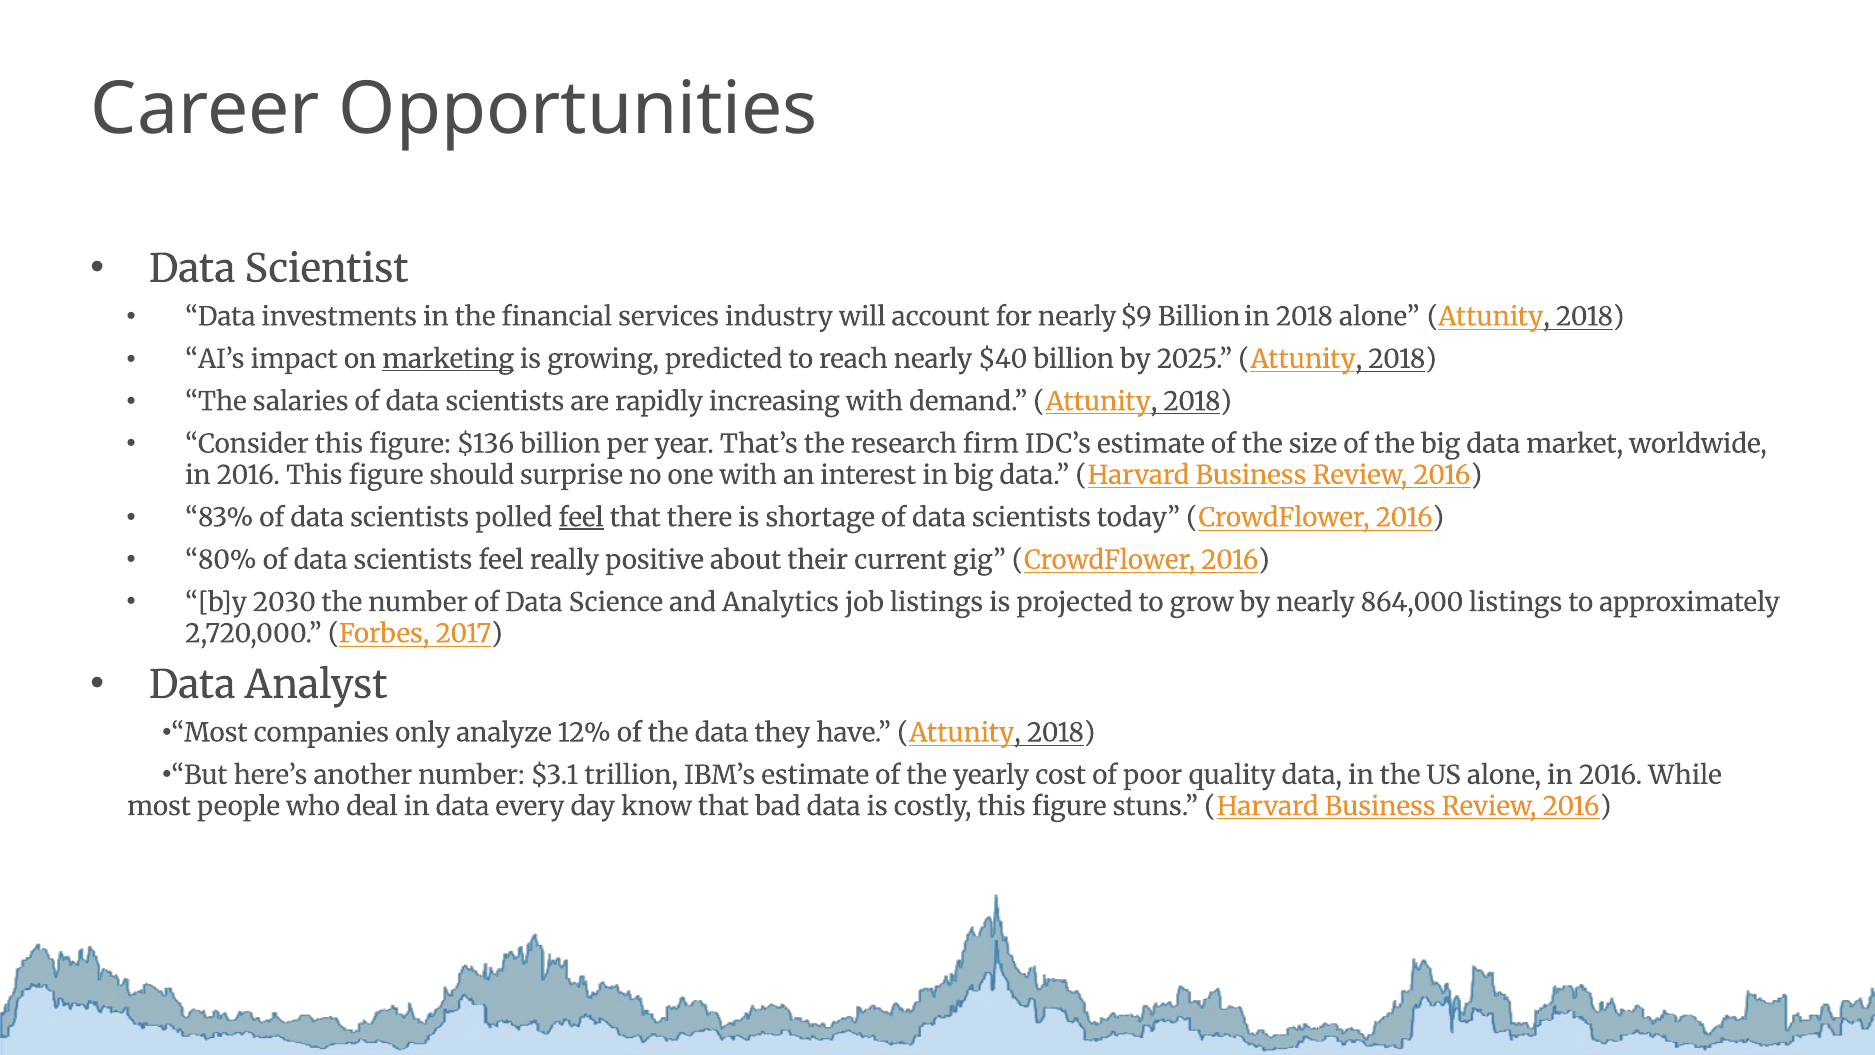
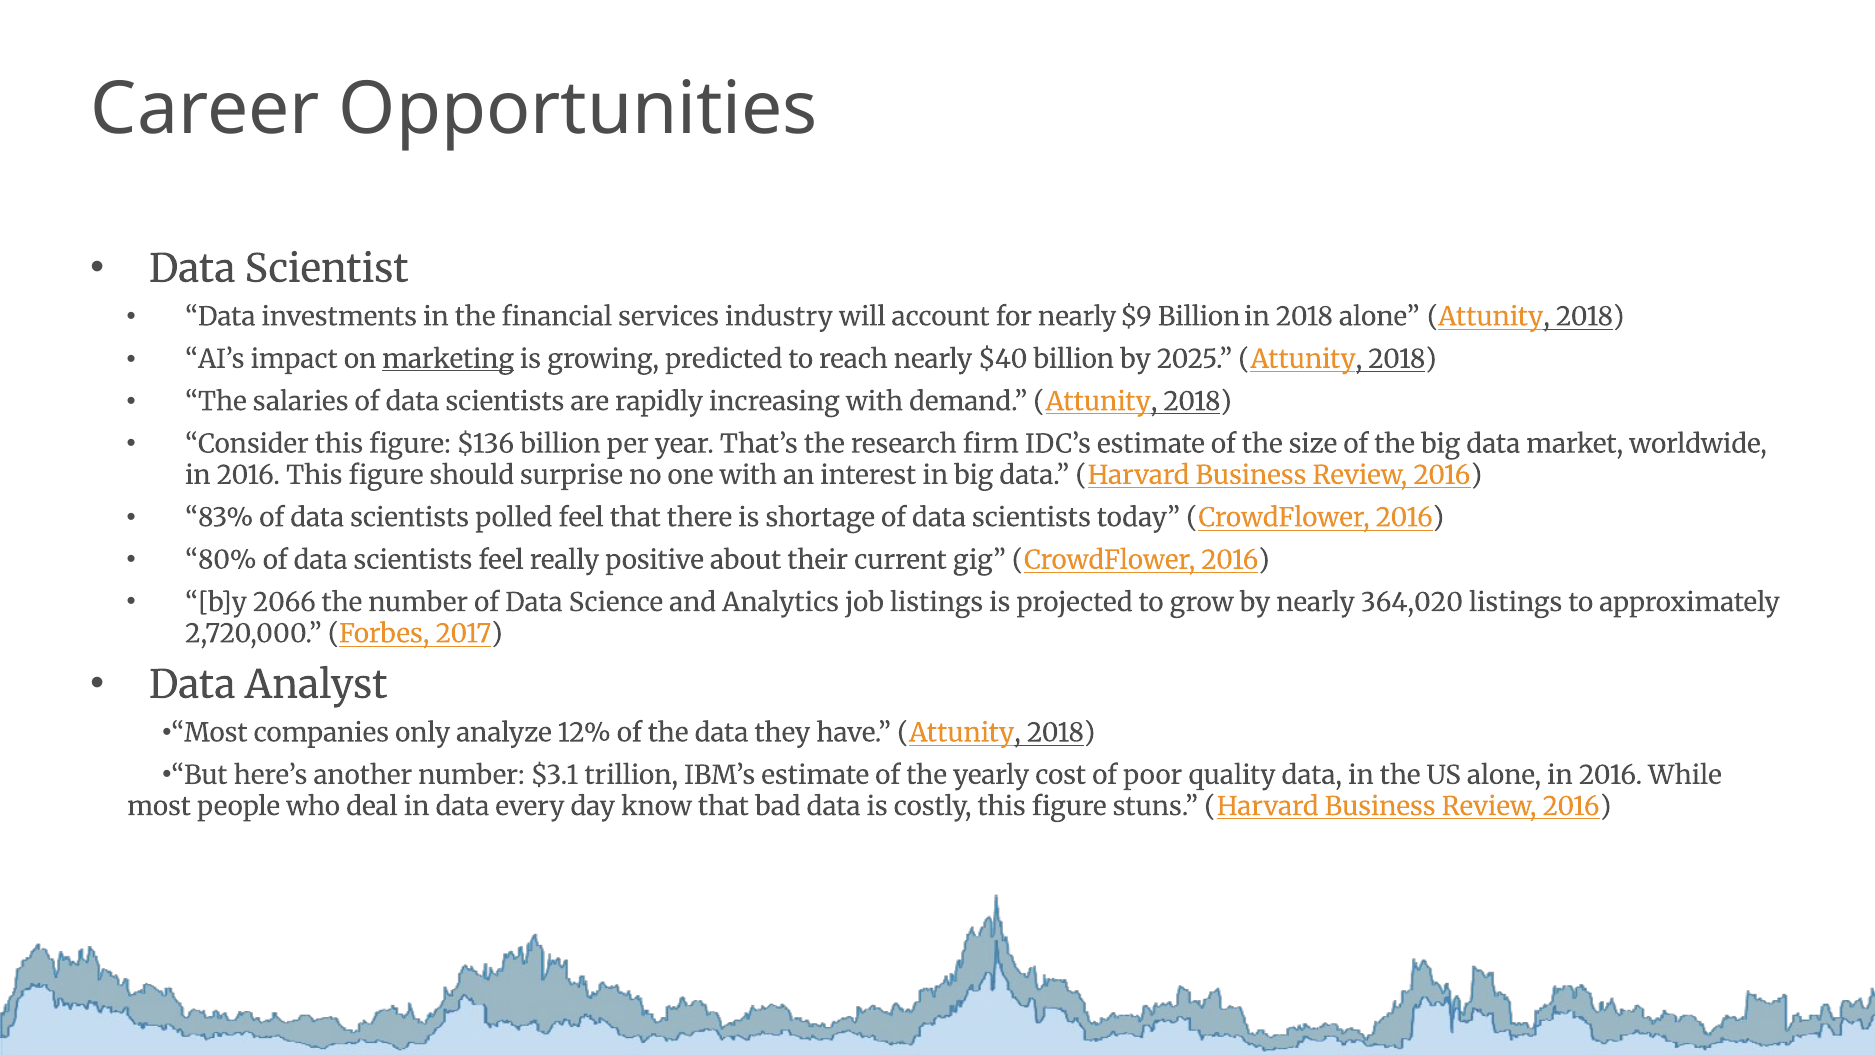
feel at (581, 518) underline: present -> none
2030: 2030 -> 2066
864,000: 864,000 -> 364,020
